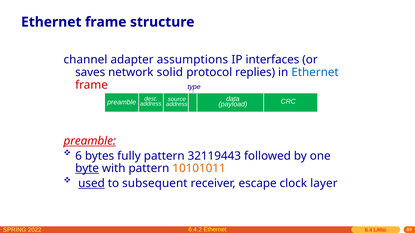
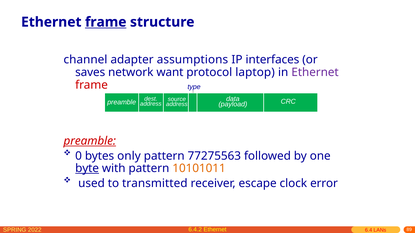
frame at (106, 22) underline: none -> present
solid: solid -> want
replies: replies -> laptop
Ethernet at (315, 73) colour: blue -> purple
6: 6 -> 0
fully: fully -> only
32119443: 32119443 -> 77275563
used underline: present -> none
subsequent: subsequent -> transmitted
layer: layer -> error
